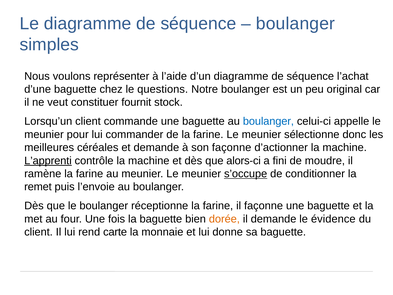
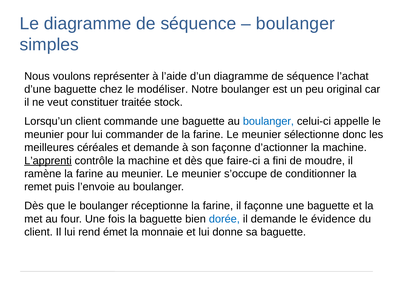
questions: questions -> modéliser
fournit: fournit -> traitée
alors-ci: alors-ci -> faire-ci
s’occupe underline: present -> none
dorée colour: orange -> blue
carte: carte -> émet
